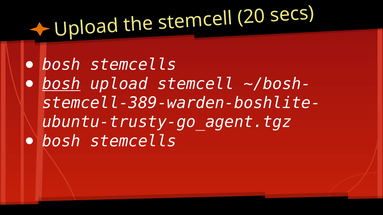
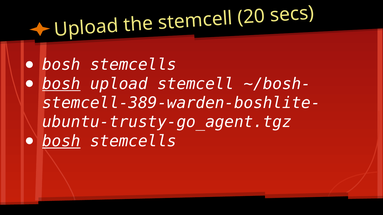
bosh at (61, 141) underline: none -> present
